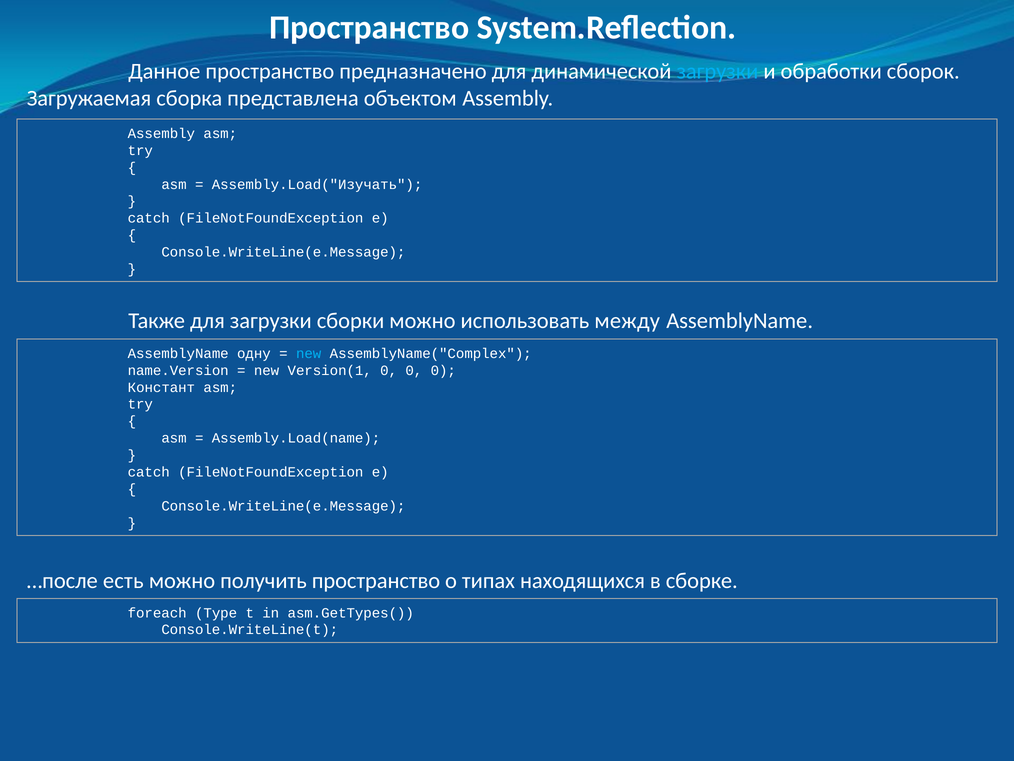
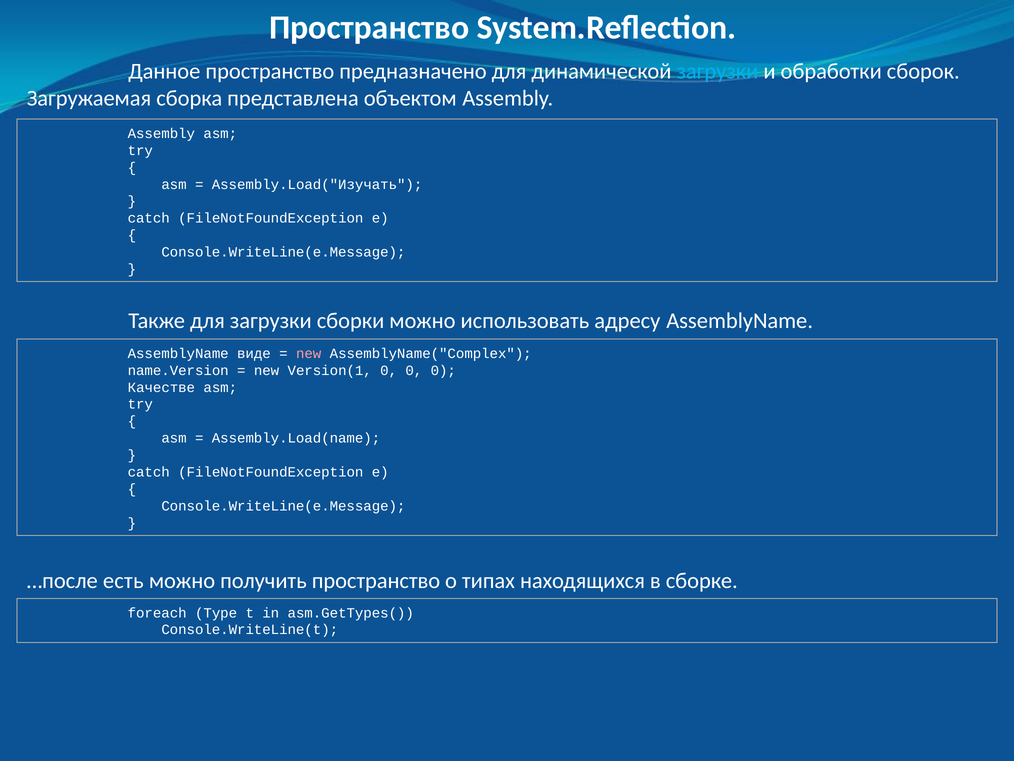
между: между -> адресу
одну: одну -> виде
new at (309, 353) colour: light blue -> pink
Констант: Констант -> Качестве
